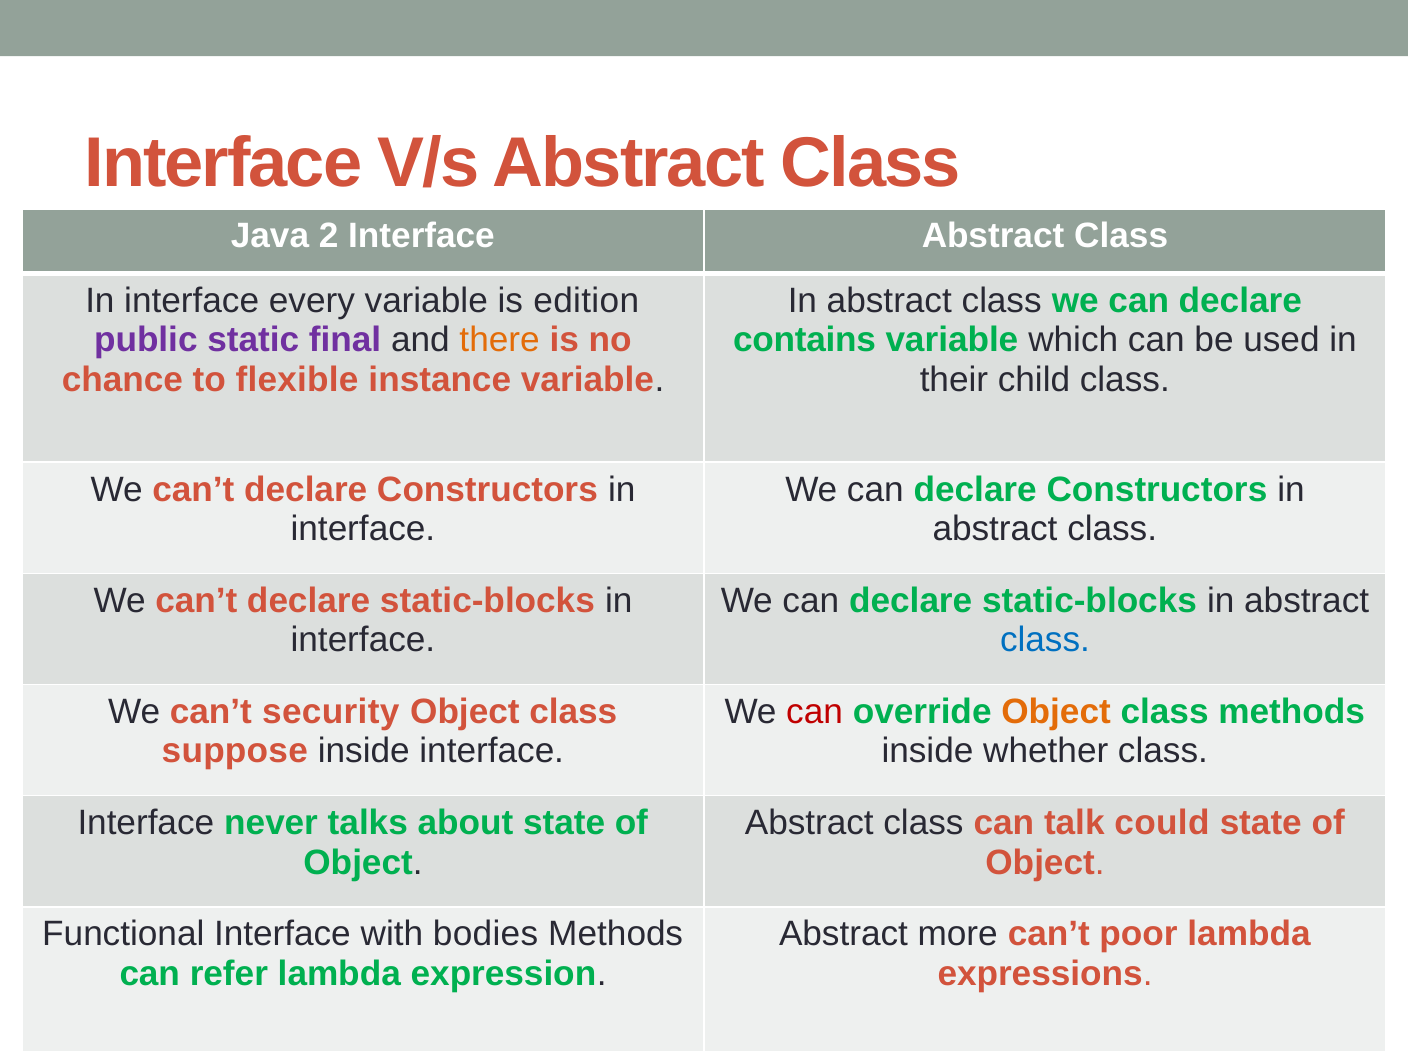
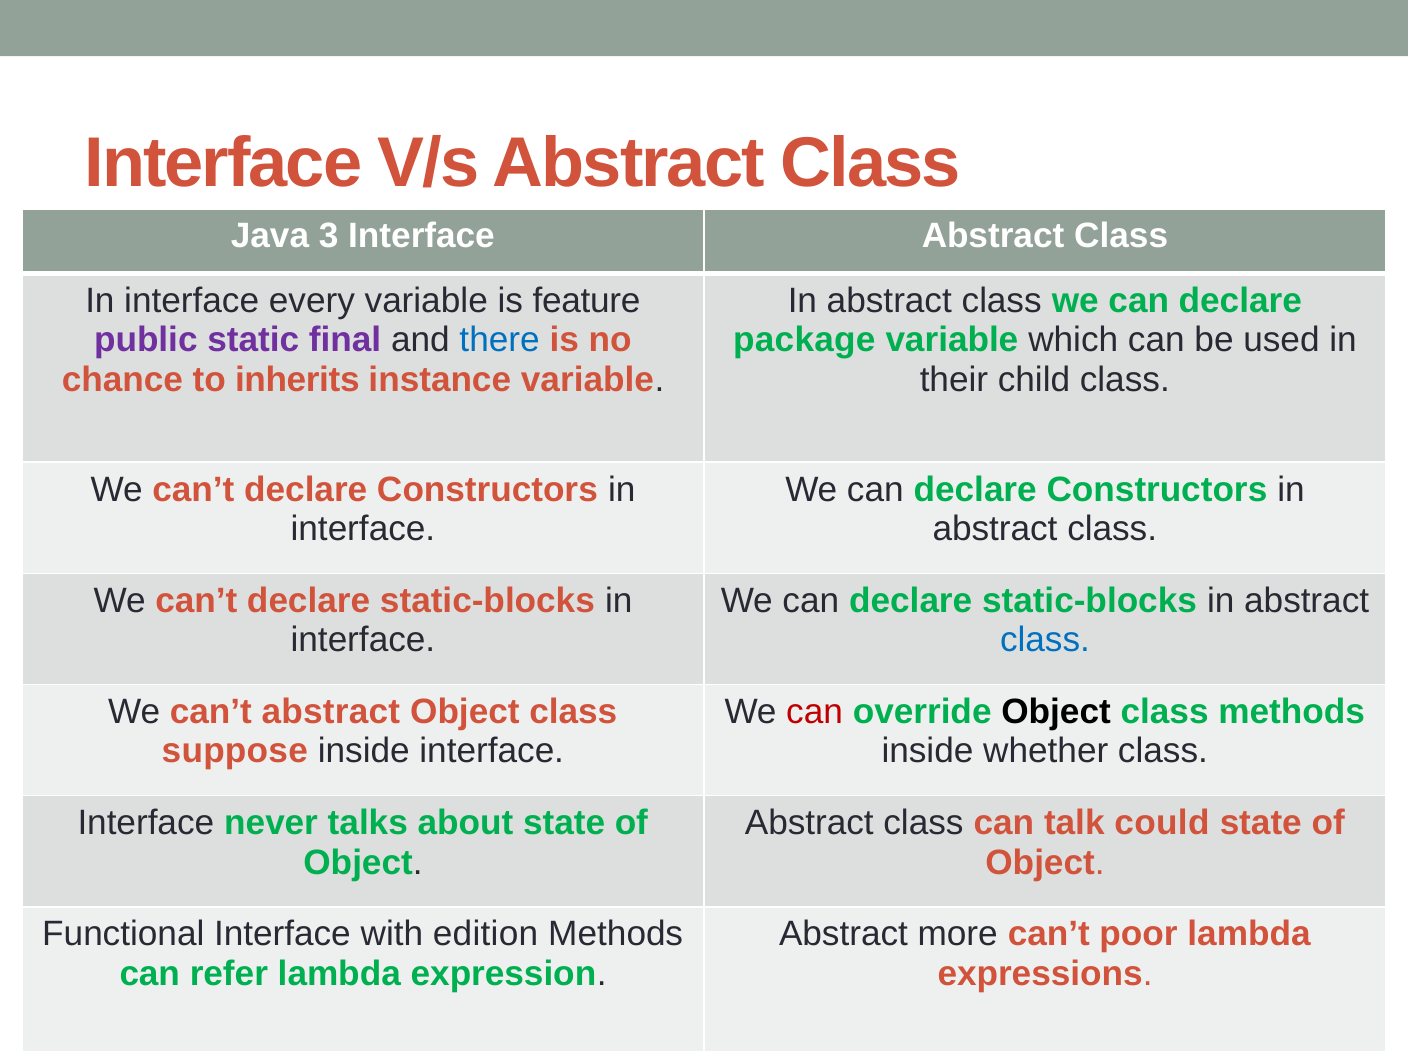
2: 2 -> 3
edition: edition -> feature
there colour: orange -> blue
contains: contains -> package
flexible: flexible -> inherits
can’t security: security -> abstract
Object at (1056, 712) colour: orange -> black
bodies: bodies -> edition
